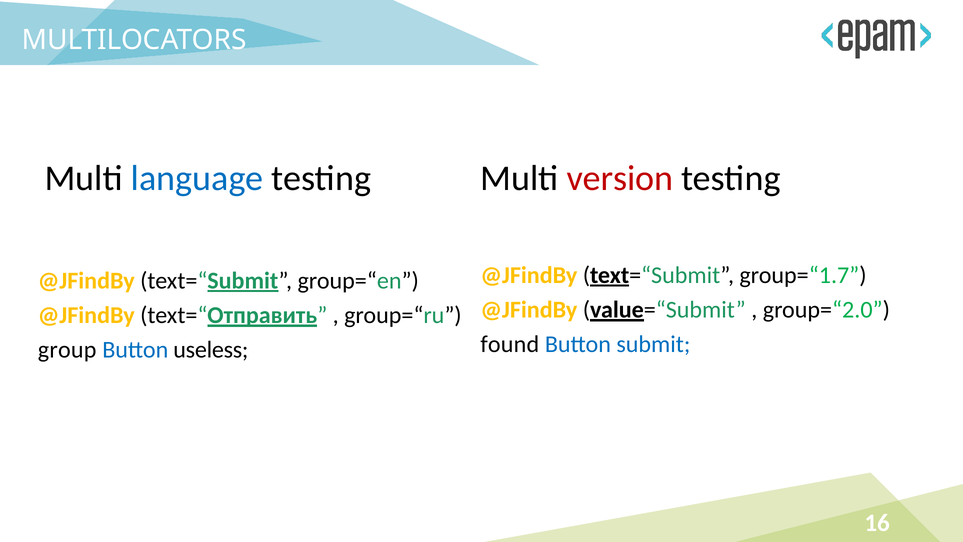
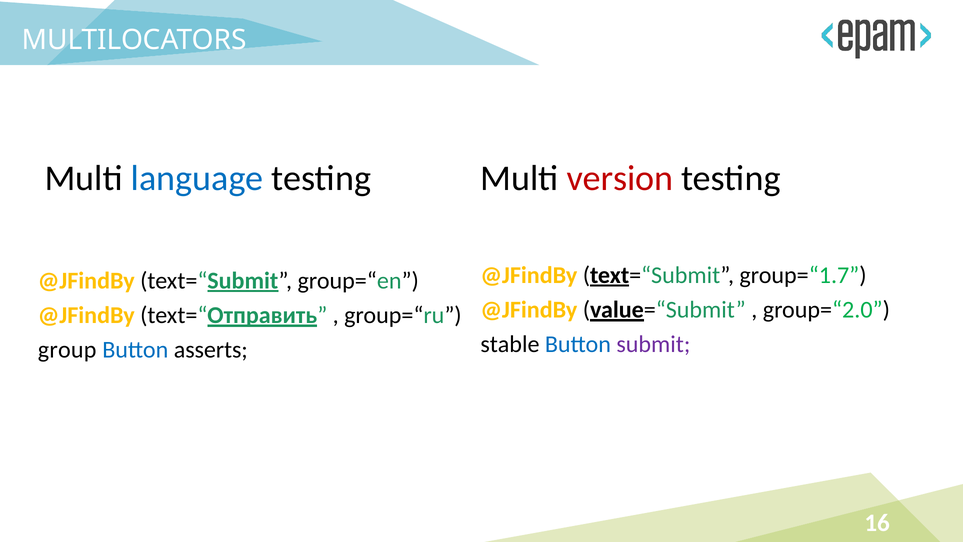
found: found -> stable
submit colour: blue -> purple
useless: useless -> asserts
